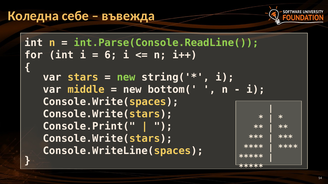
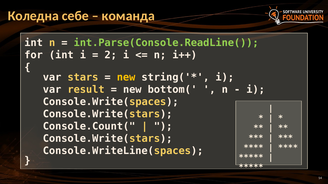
въвежда: въвежда -> команда
6: 6 -> 2
new at (126, 77) colour: light green -> yellow
middle: middle -> result
Console.Print(: Console.Print( -> Console.Count(
